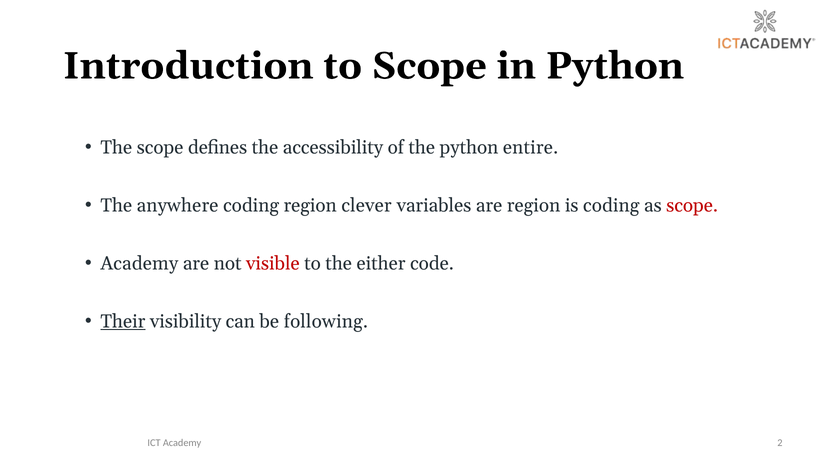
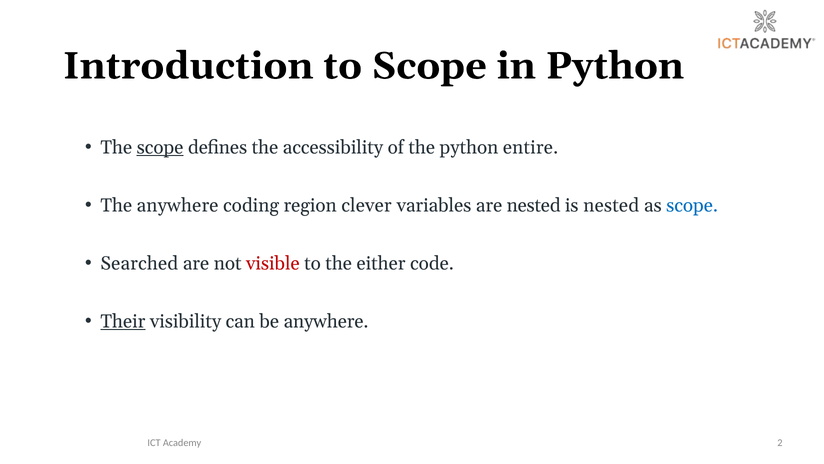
scope at (160, 147) underline: none -> present
are region: region -> nested
is coding: coding -> nested
scope at (692, 205) colour: red -> blue
Academy at (139, 263): Academy -> Searched
be following: following -> anywhere
